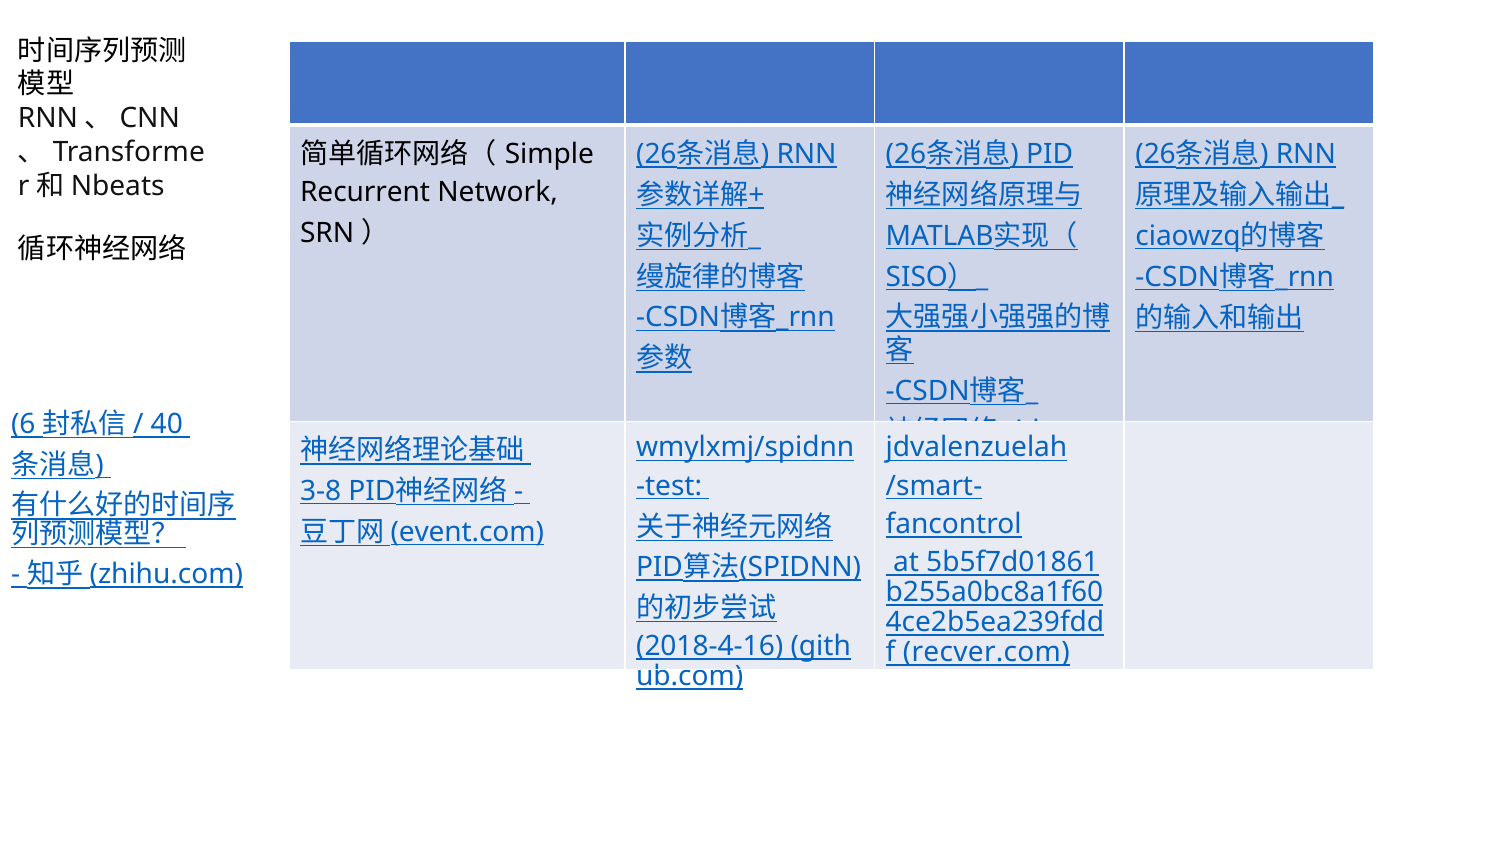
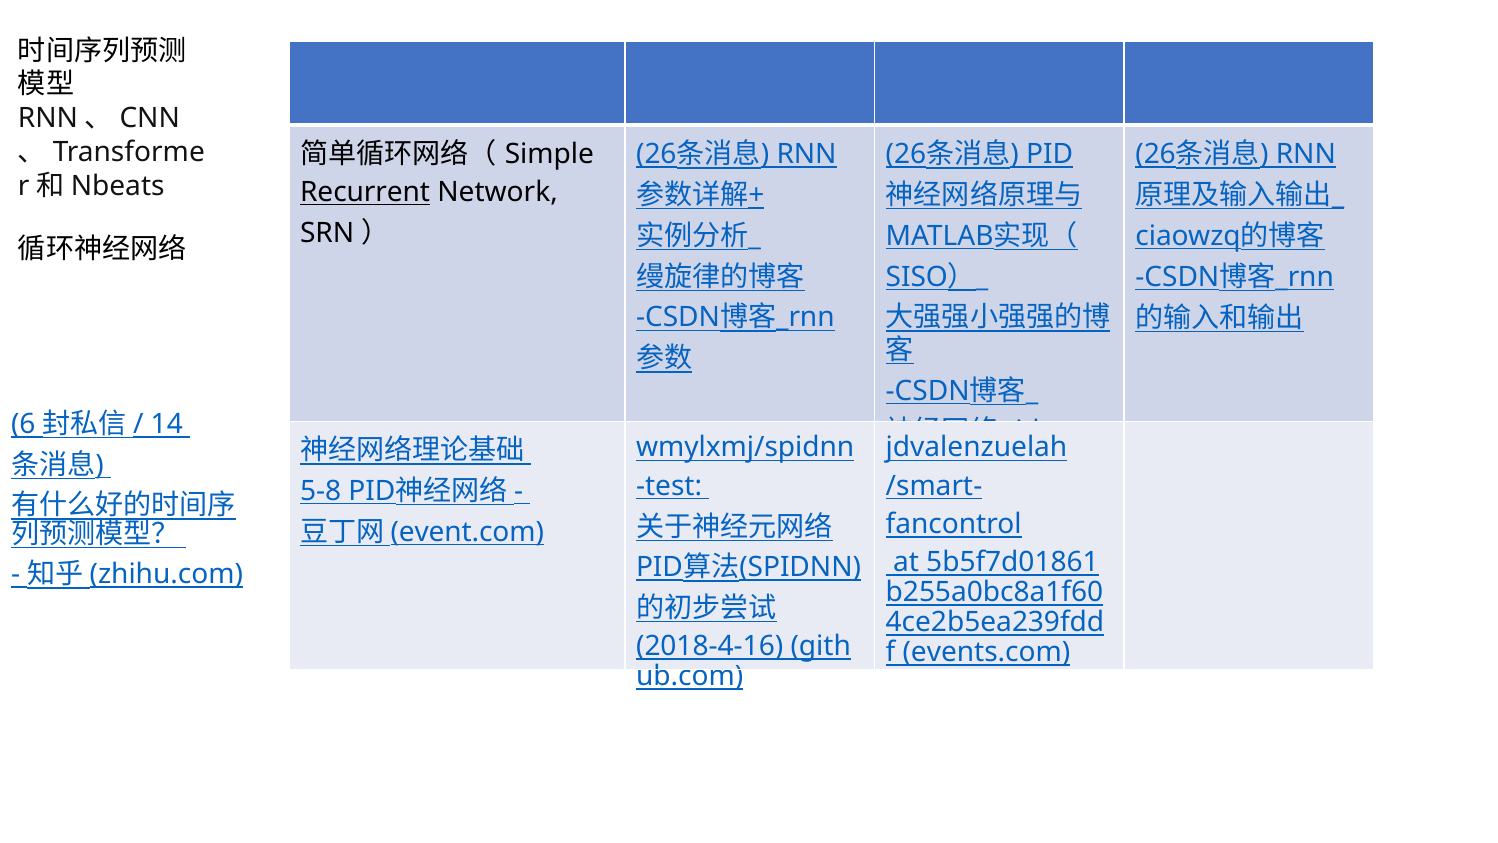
Recurrent underline: none -> present
40: 40 -> 14
3-8: 3-8 -> 5-8
recver.com: recver.com -> events.com
